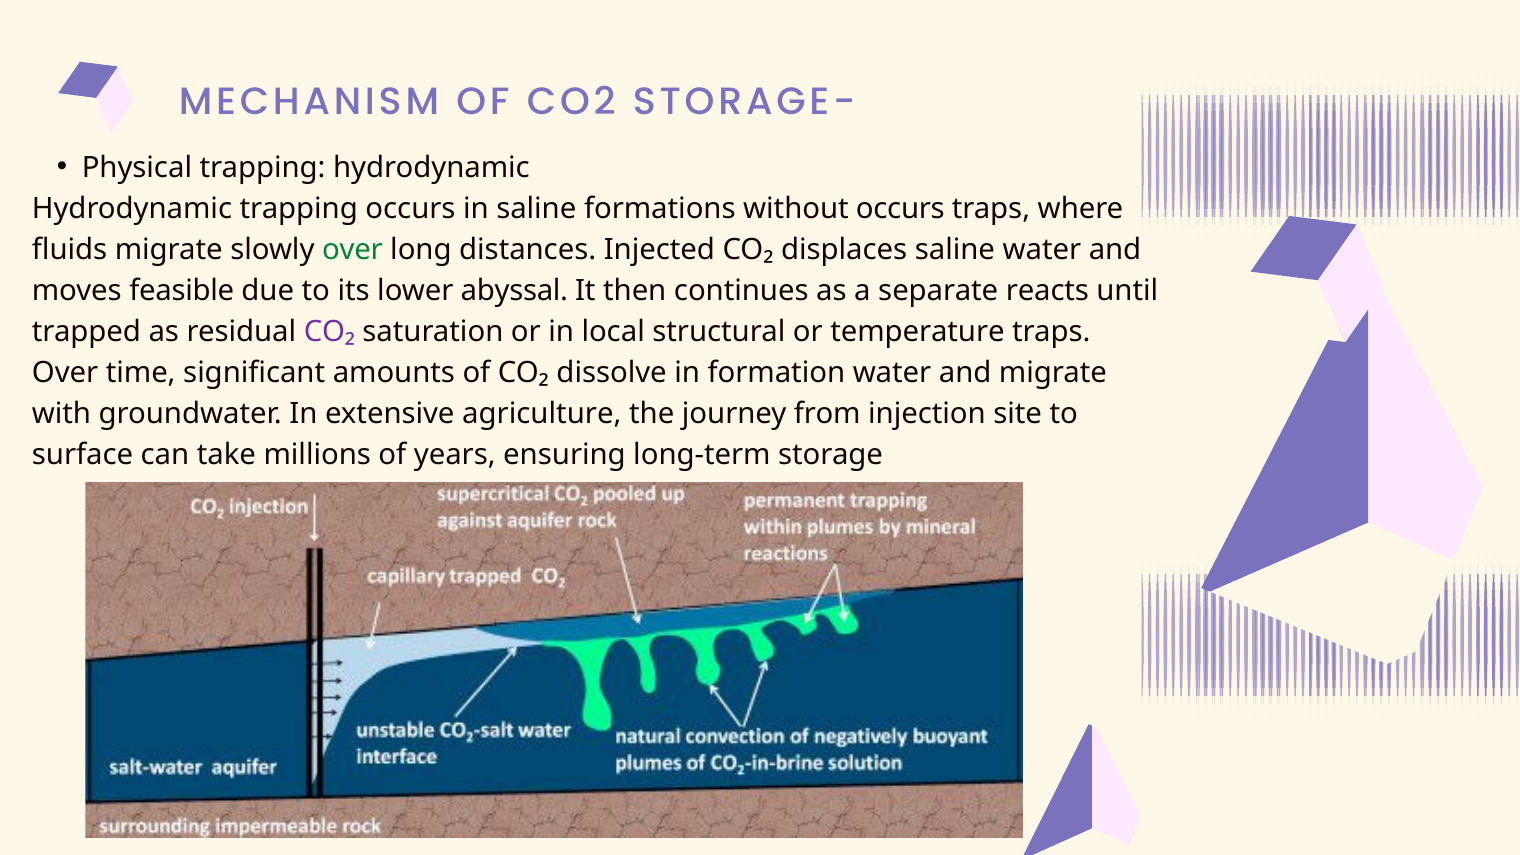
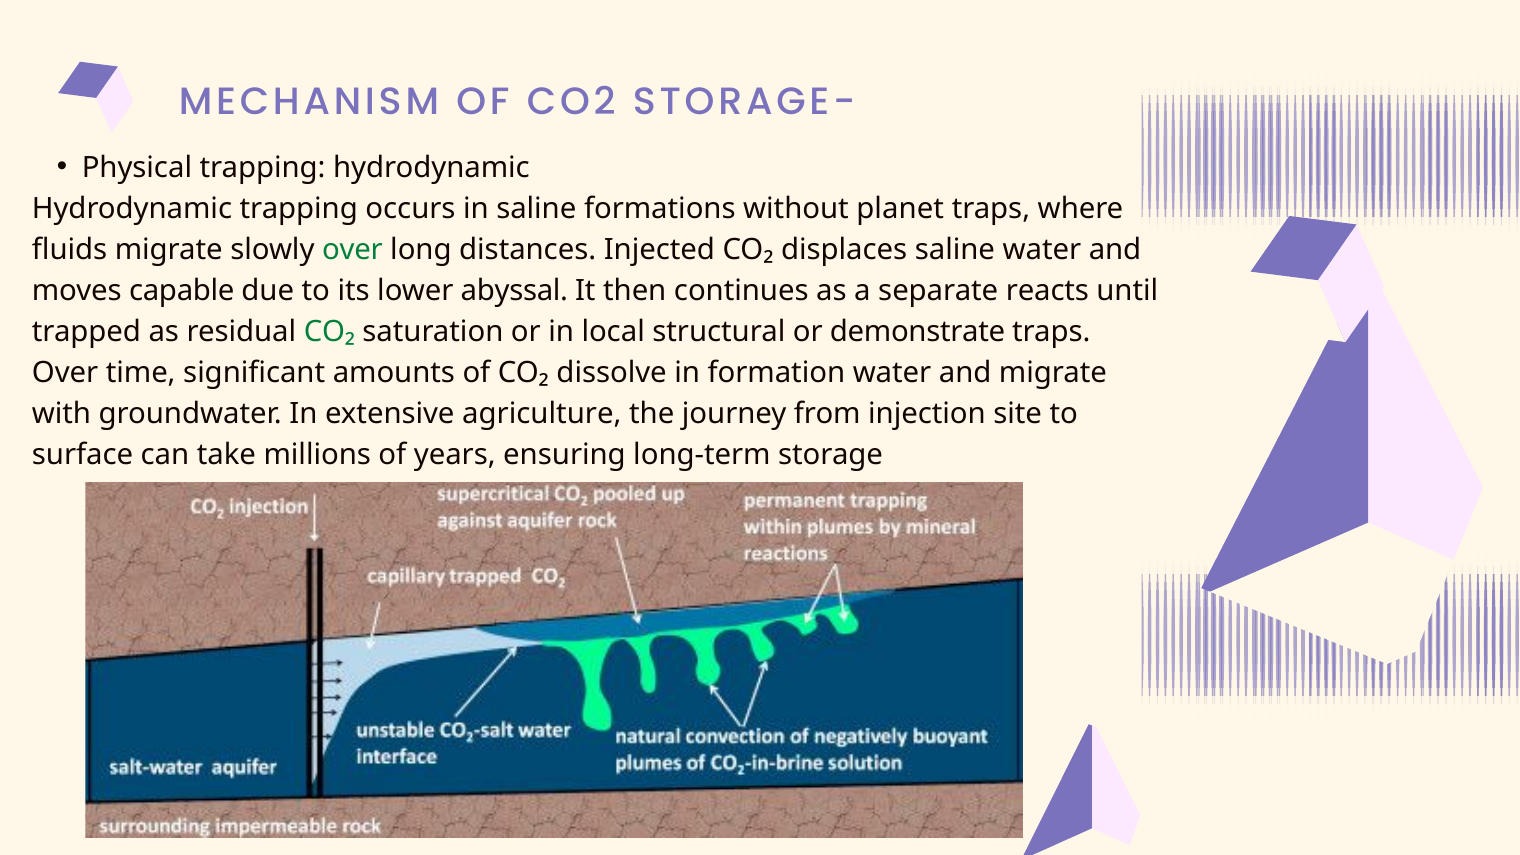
without occurs: occurs -> planet
feasible: feasible -> capable
CO₂ at (329, 332) colour: purple -> green
temperature: temperature -> demonstrate
